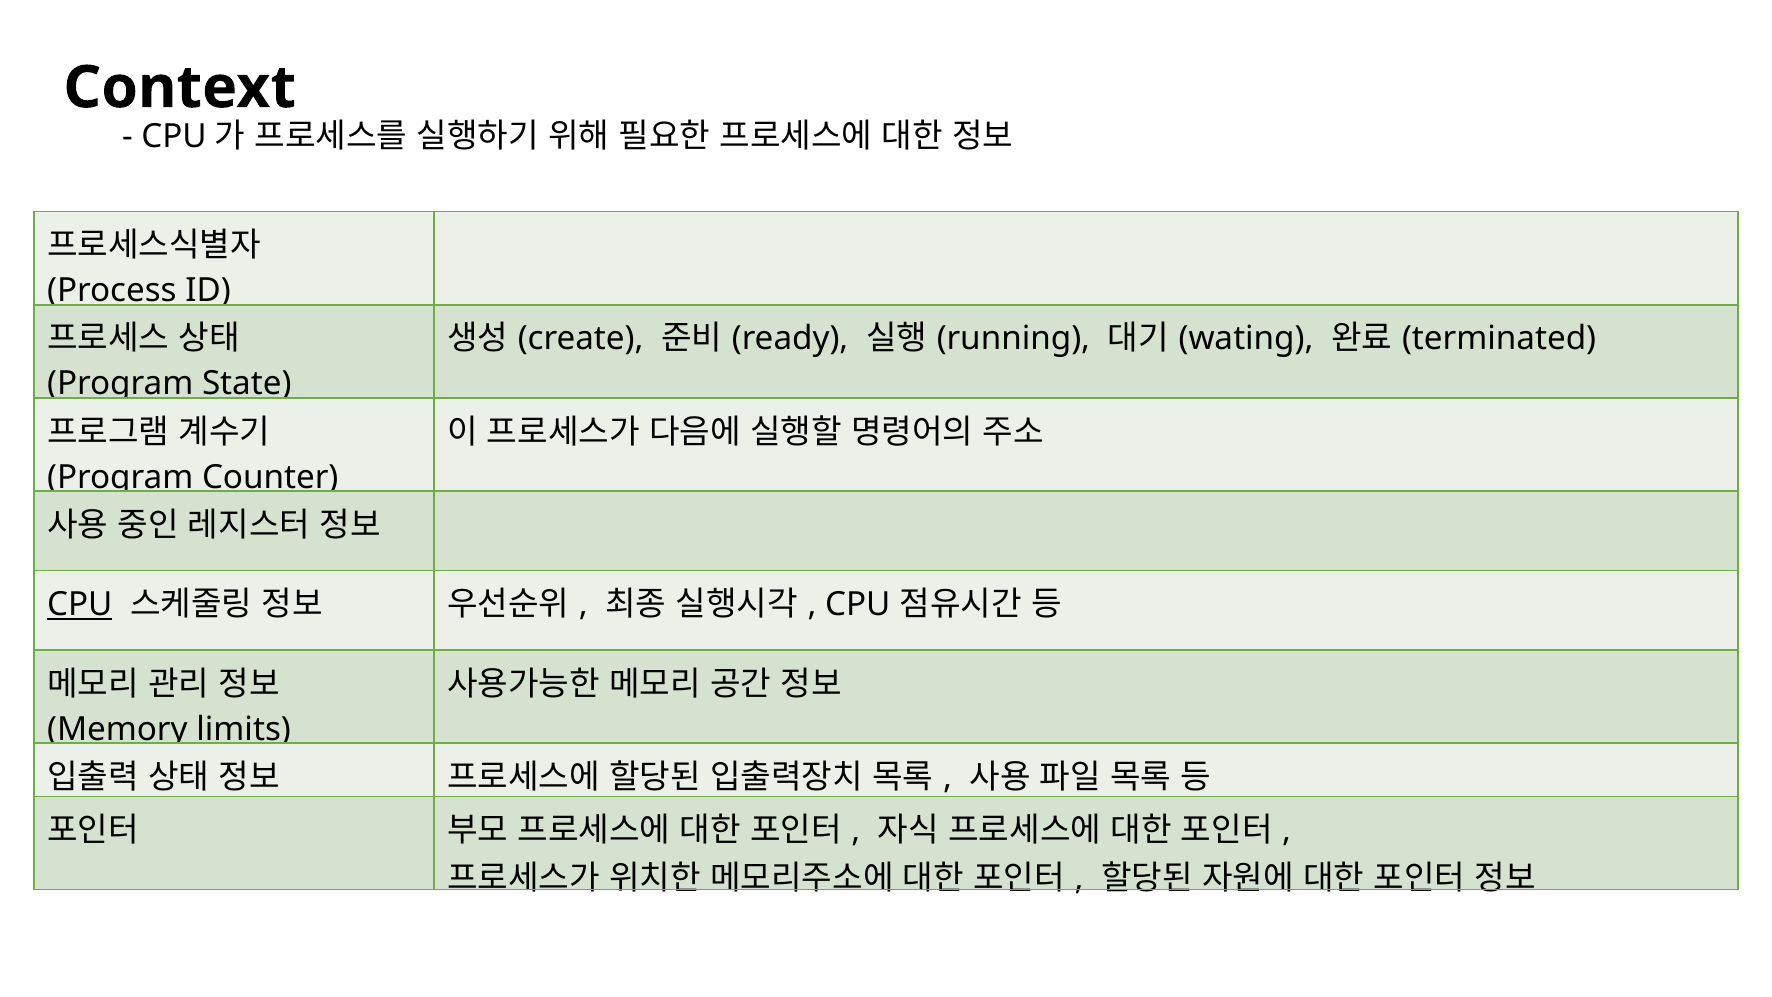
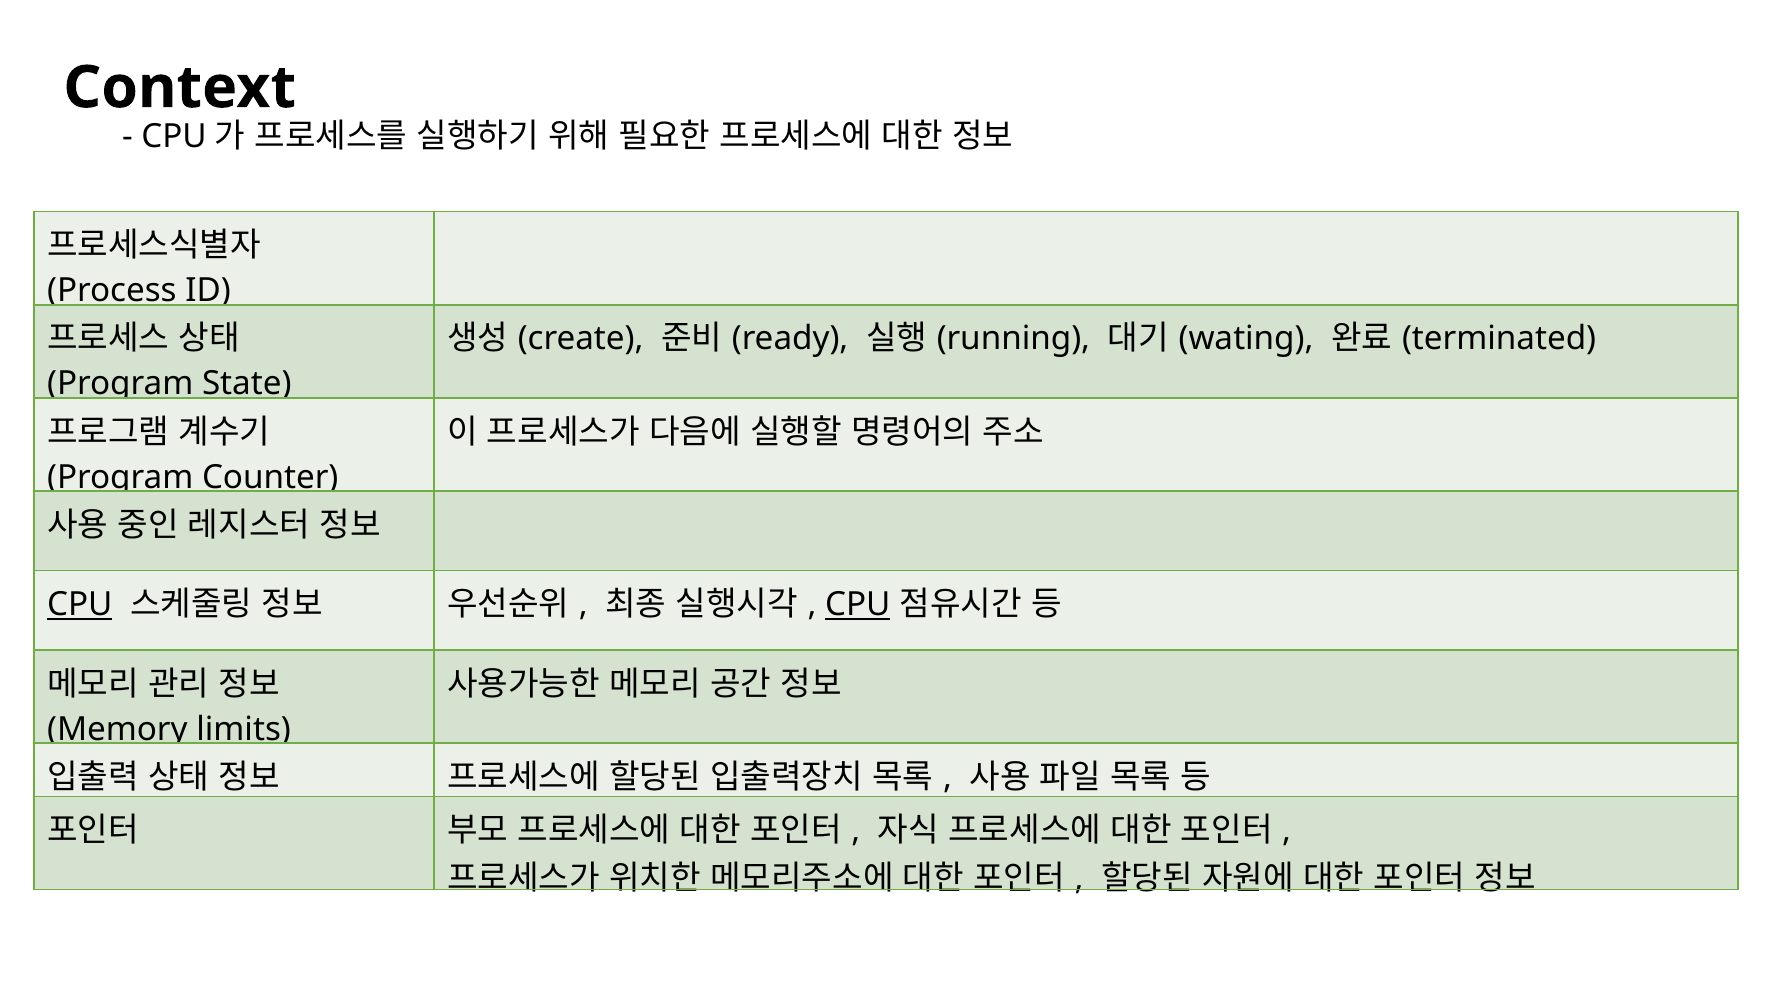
CPU at (858, 605) underline: none -> present
